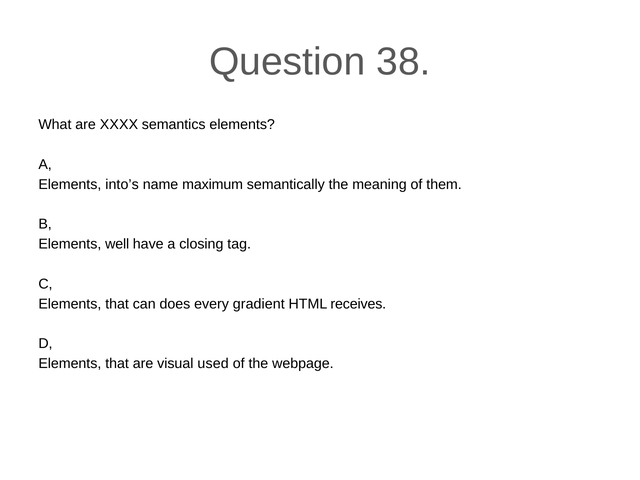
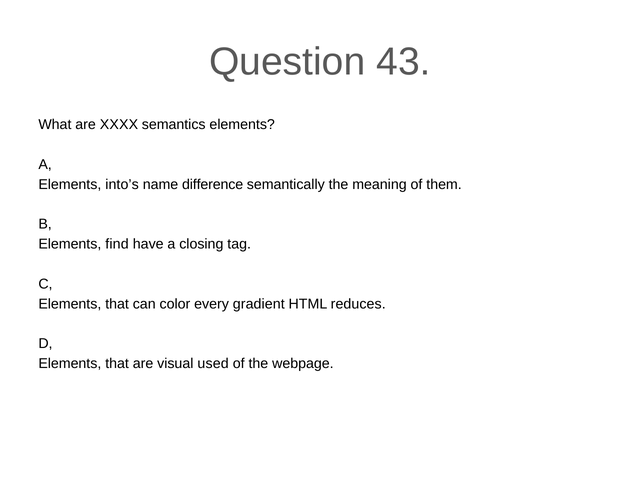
38: 38 -> 43
maximum: maximum -> difference
well: well -> find
does: does -> color
receives: receives -> reduces
